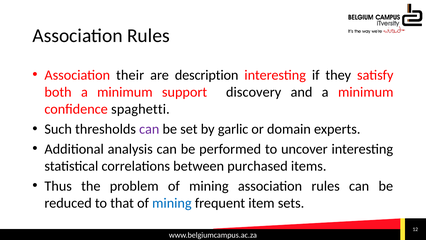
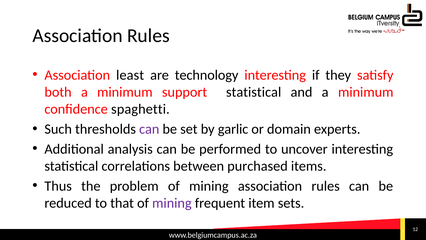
their: their -> least
description: description -> technology
support discovery: discovery -> statistical
mining at (172, 203) colour: blue -> purple
